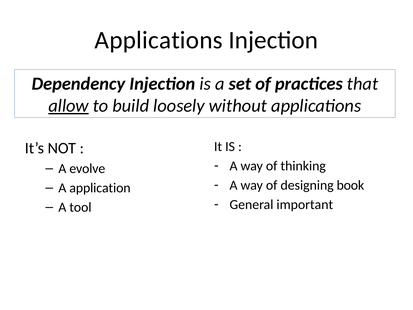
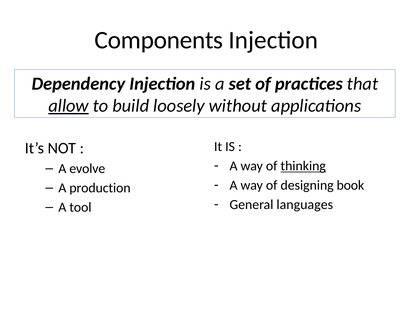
Applications at (159, 40): Applications -> Components
thinking underline: none -> present
application: application -> production
important: important -> languages
